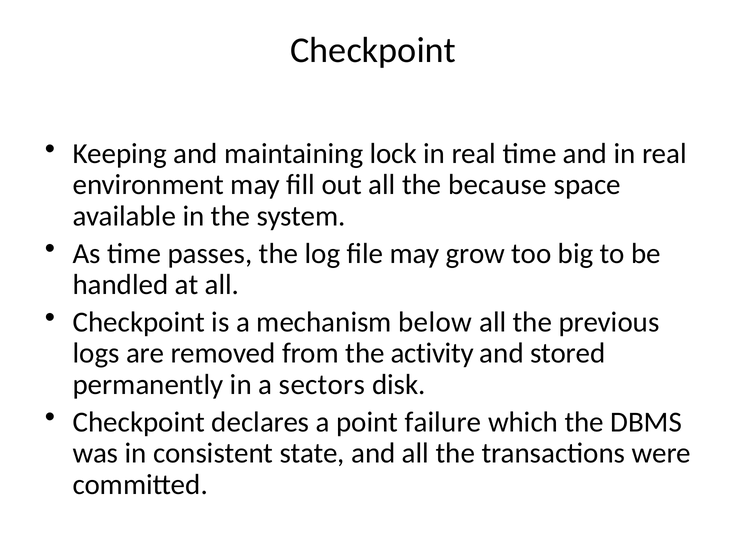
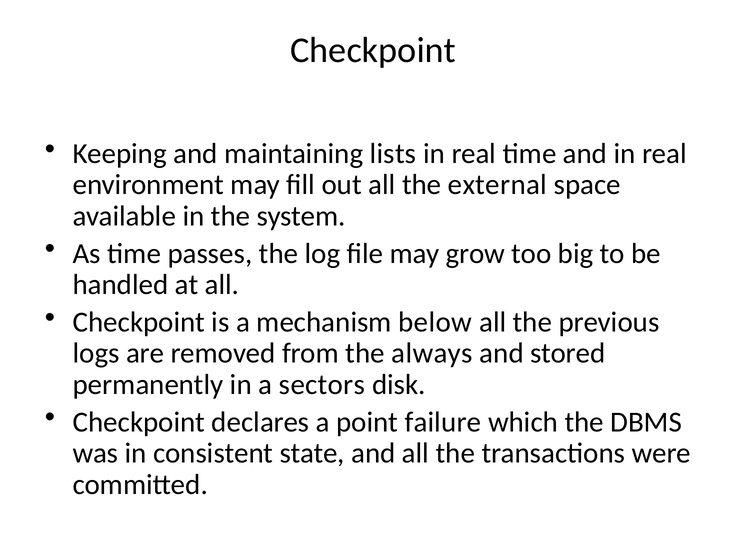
lock: lock -> lists
because: because -> external
activity: activity -> always
